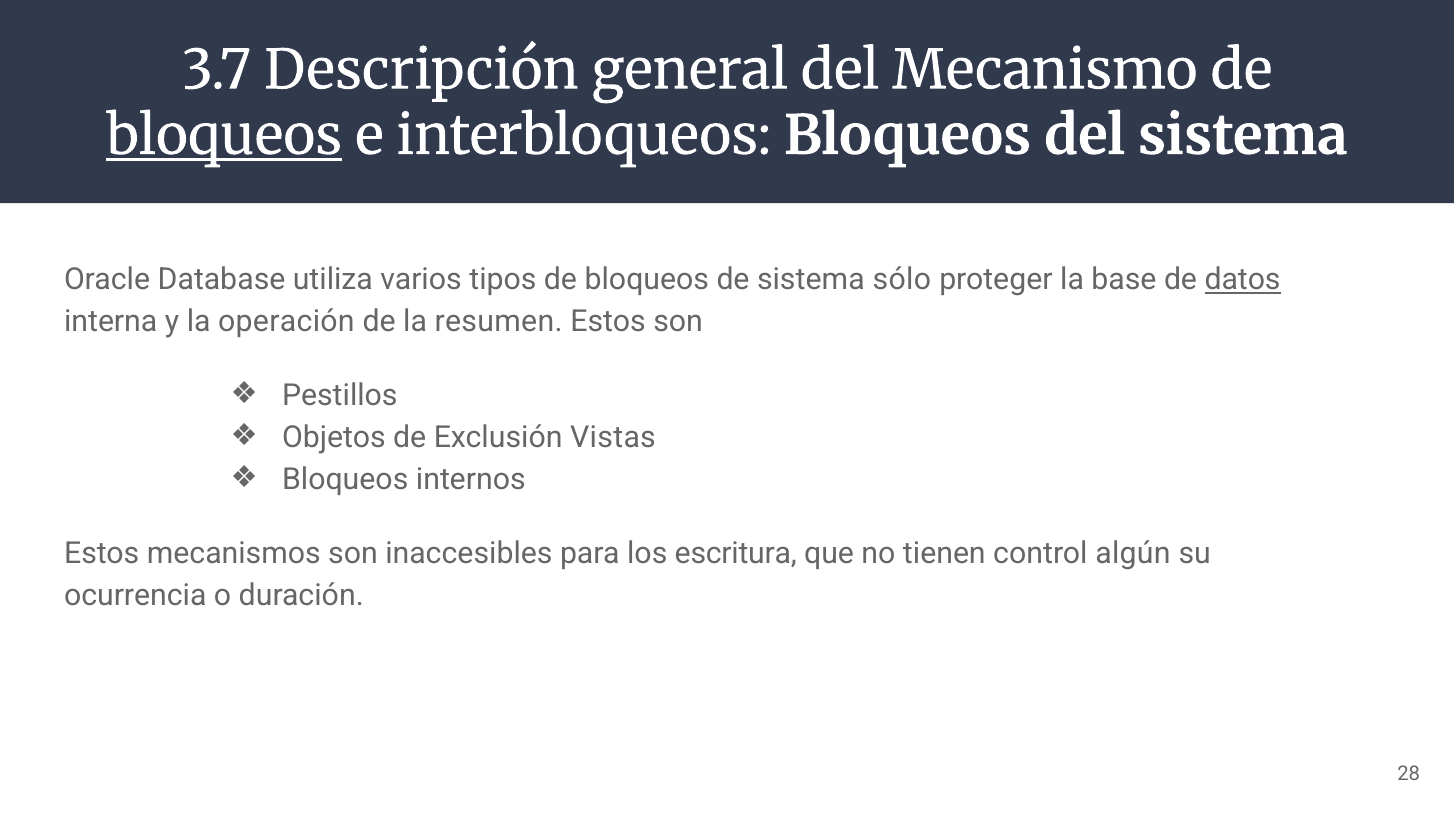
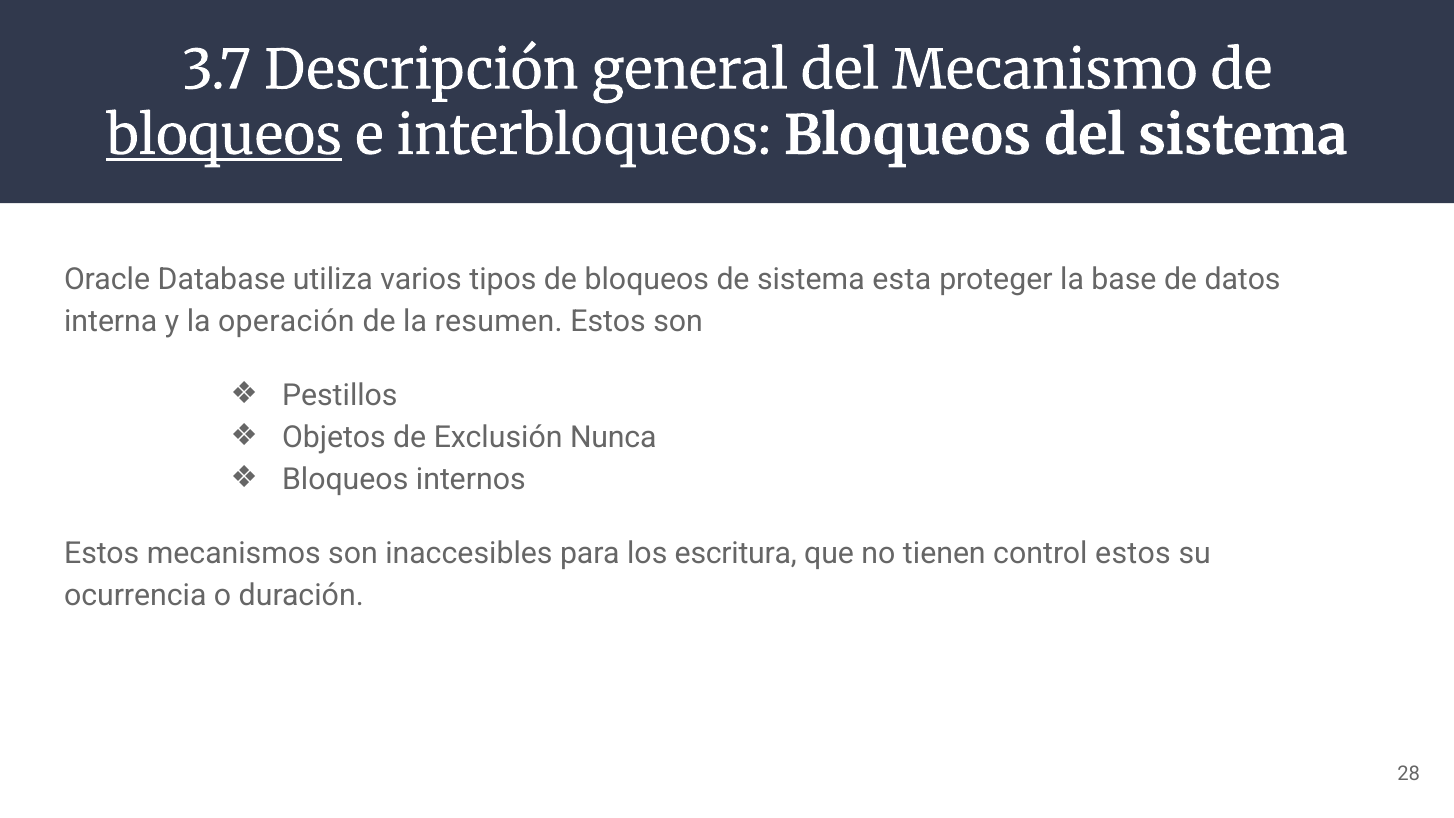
sólo: sólo -> esta
datos underline: present -> none
Vistas: Vistas -> Nunca
control algún: algún -> estos
